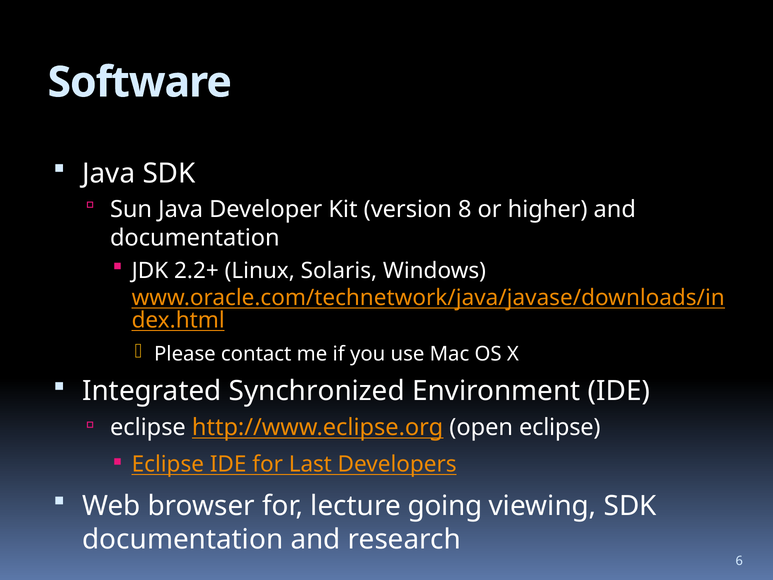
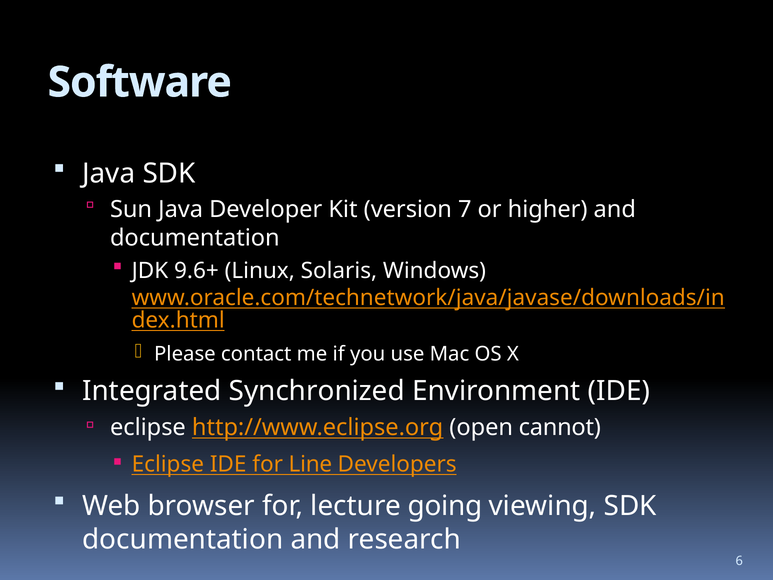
8: 8 -> 7
2.2+: 2.2+ -> 9.6+
open eclipse: eclipse -> cannot
Last: Last -> Line
